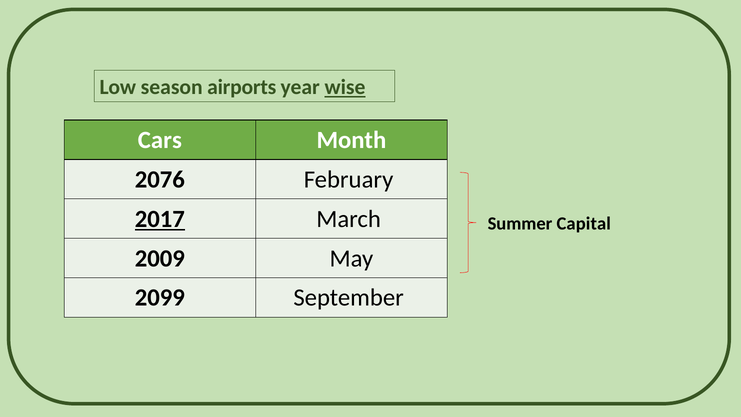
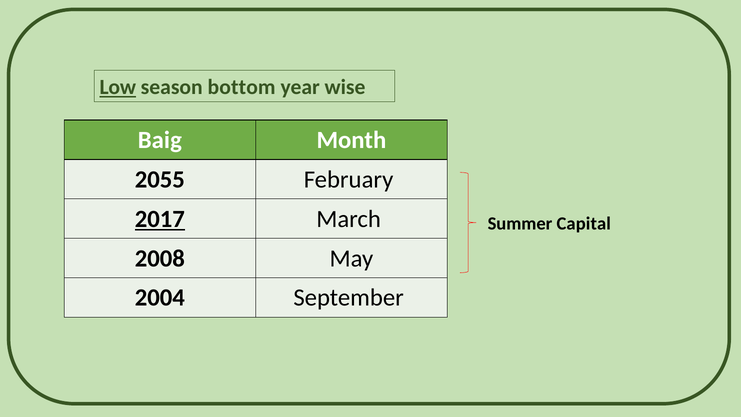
Low underline: none -> present
airports: airports -> bottom
wise underline: present -> none
Cars: Cars -> Baig
2076: 2076 -> 2055
2009: 2009 -> 2008
2099: 2099 -> 2004
